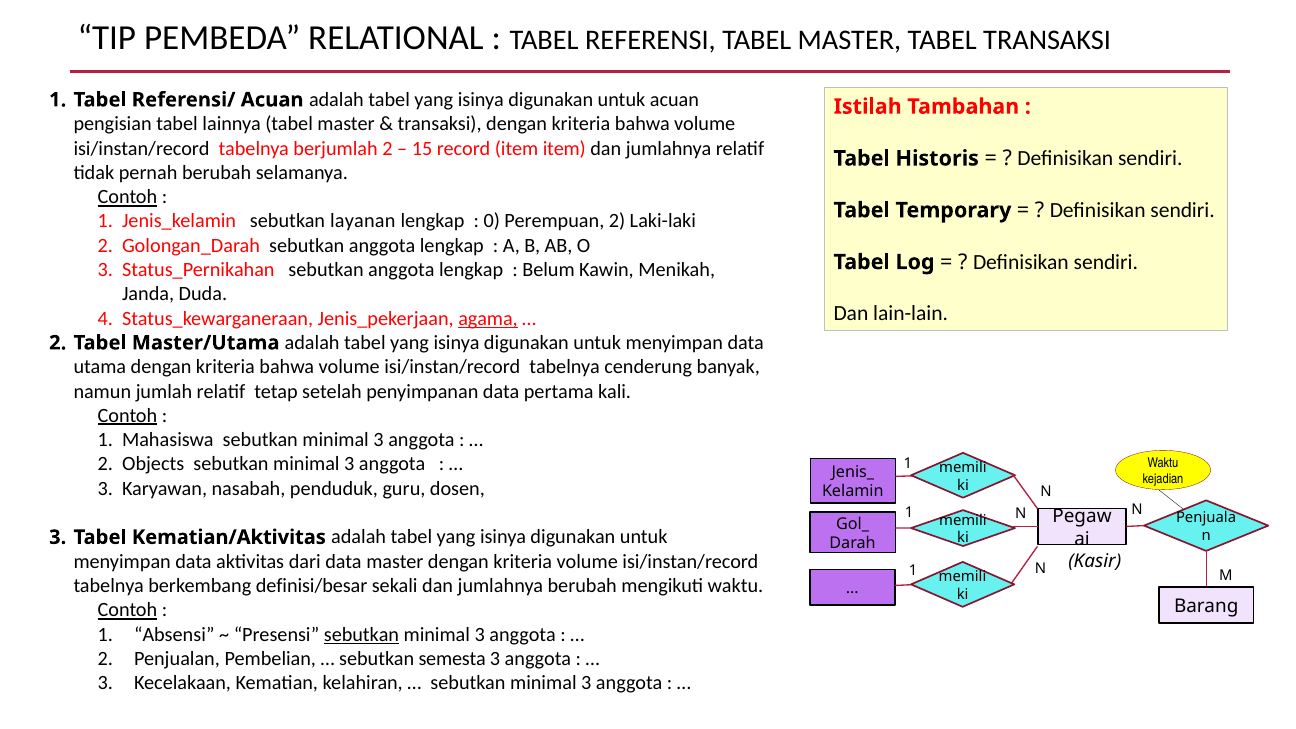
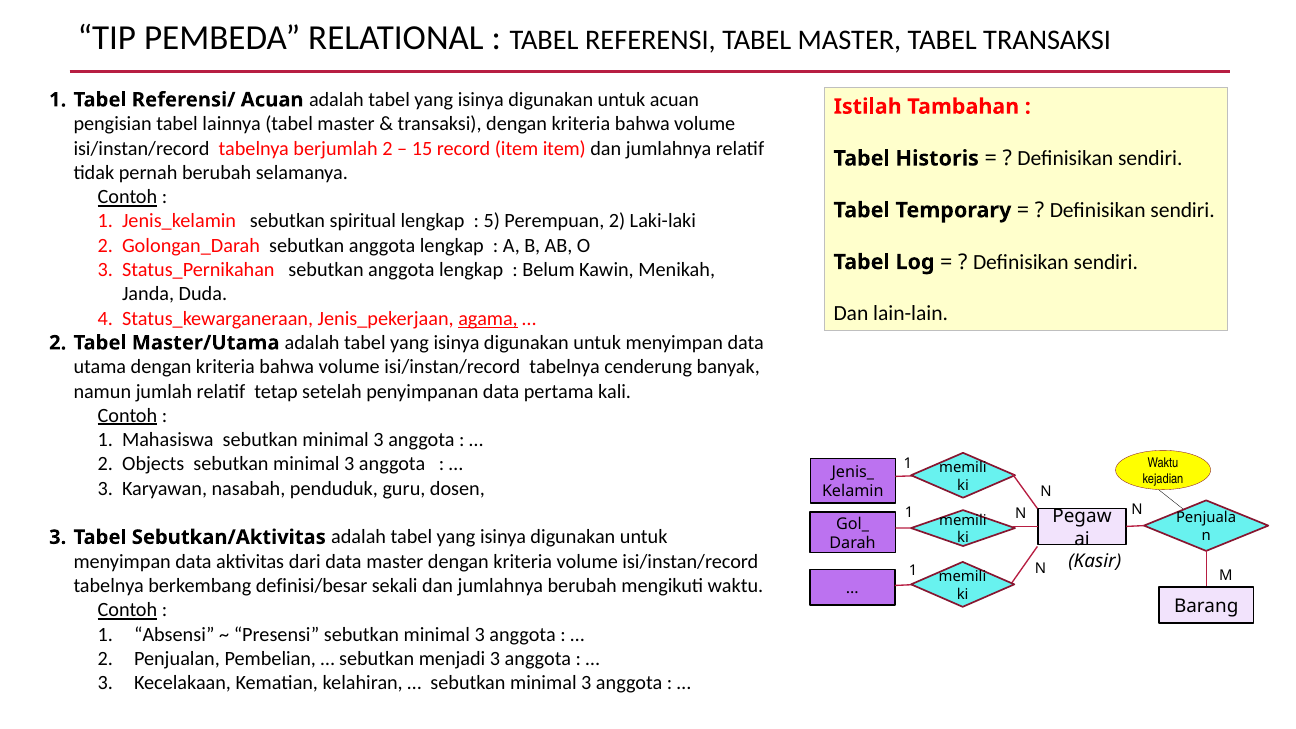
layanan: layanan -> spiritual
0: 0 -> 5
Kematian/Aktivitas: Kematian/Aktivitas -> Sebutkan/Aktivitas
sebutkan at (362, 634) underline: present -> none
semesta: semesta -> menjadi
